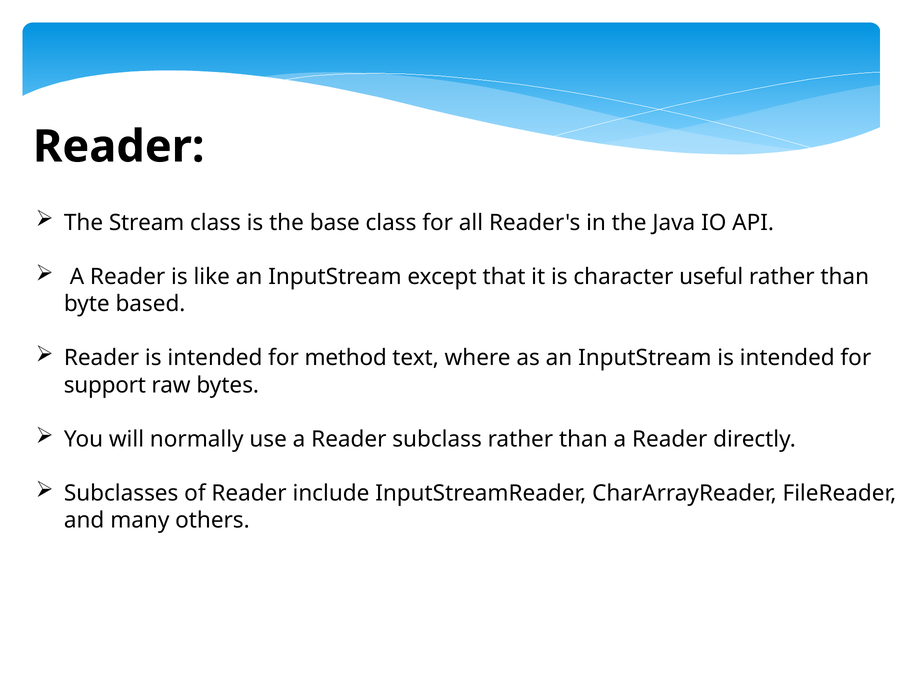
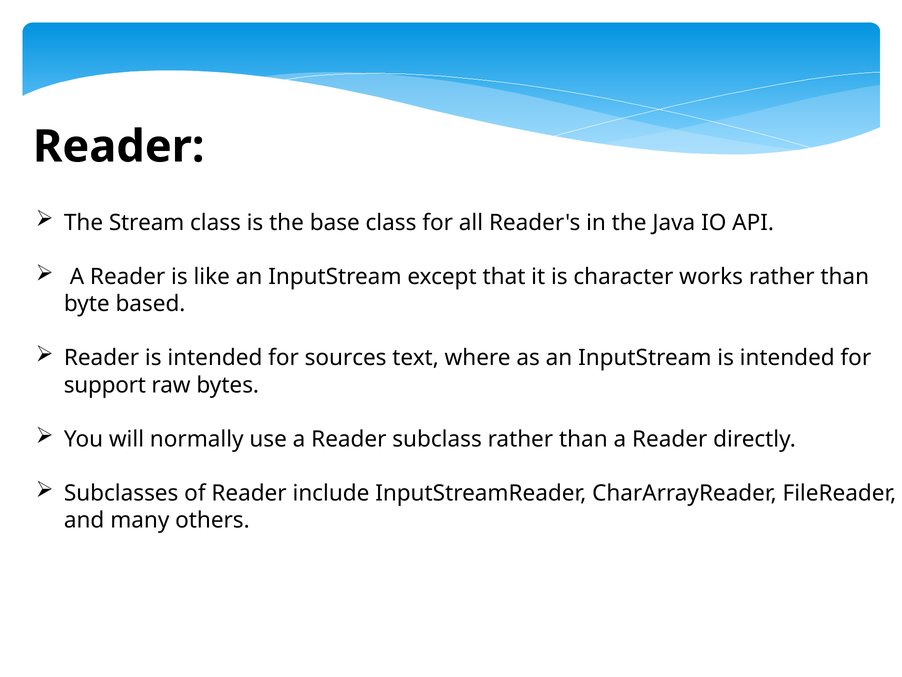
useful: useful -> works
method: method -> sources
